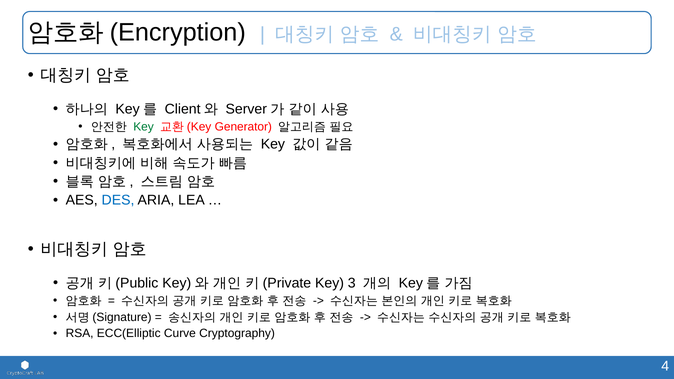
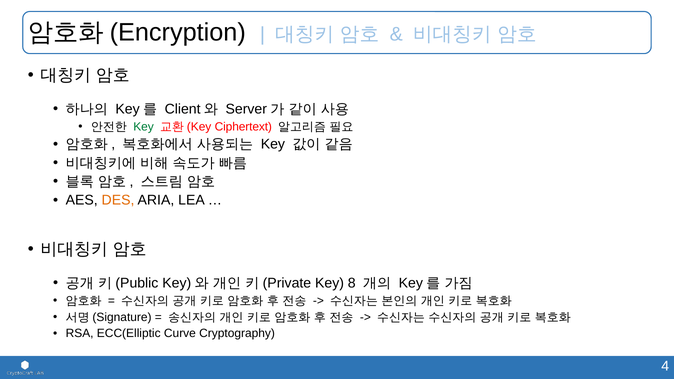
Generator: Generator -> Ciphertext
DES colour: blue -> orange
3: 3 -> 8
